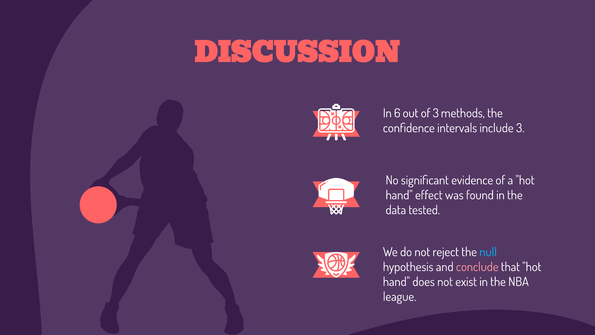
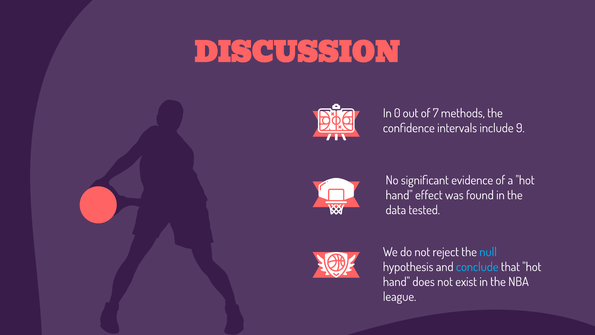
6: 6 -> 0
of 3: 3 -> 7
include 3: 3 -> 9
conclude colour: pink -> light blue
